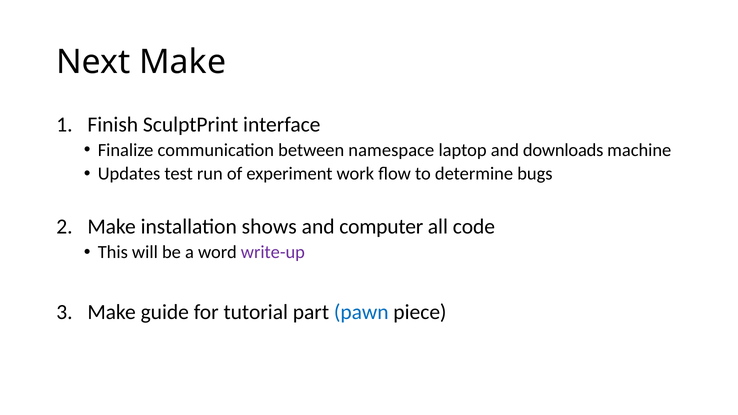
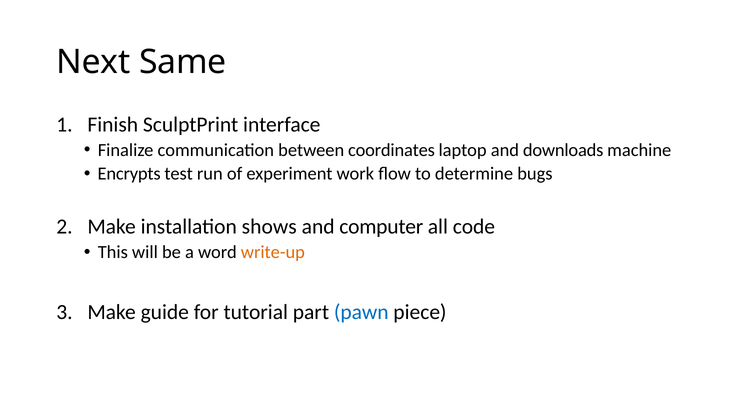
Next Make: Make -> Same
namespace: namespace -> coordinates
Updates: Updates -> Encrypts
write-up colour: purple -> orange
